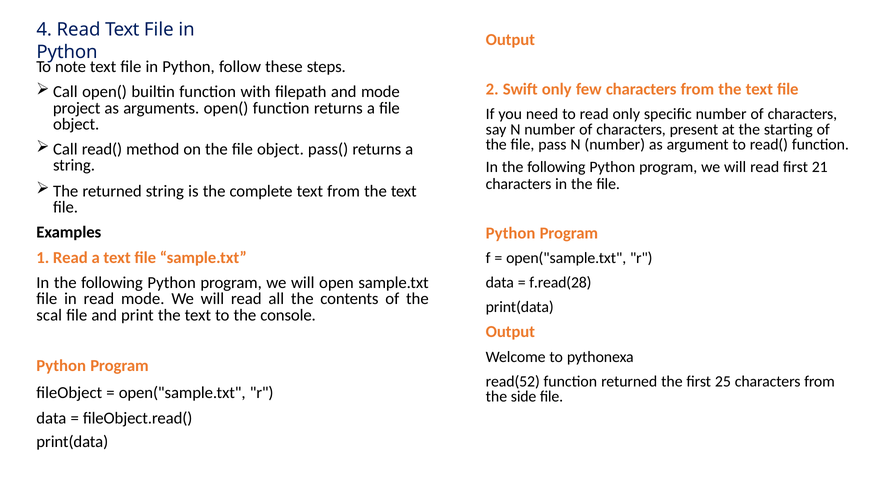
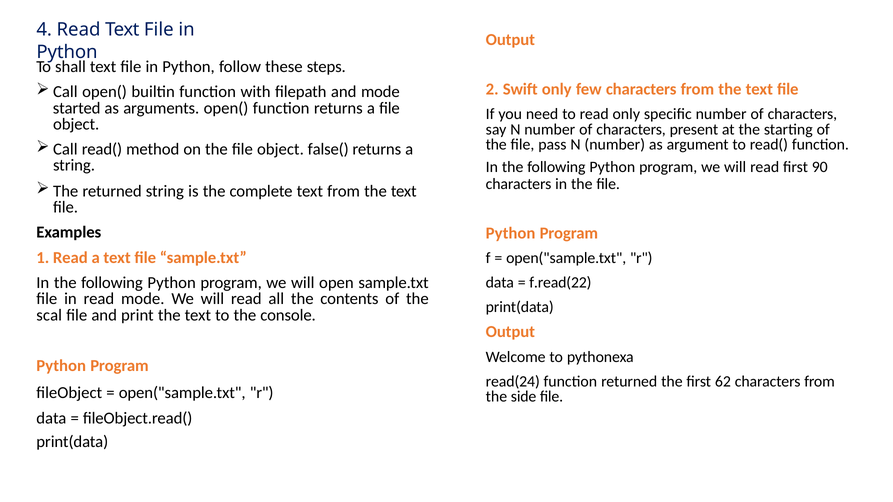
note: note -> shall
project: project -> started
pass(: pass( -> false(
21: 21 -> 90
f.read(28: f.read(28 -> f.read(22
read(52: read(52 -> read(24
25: 25 -> 62
